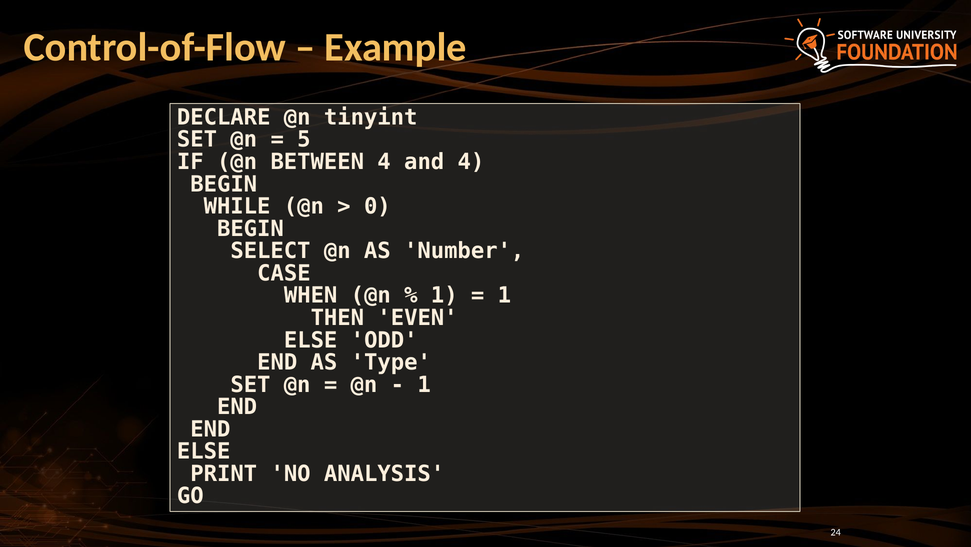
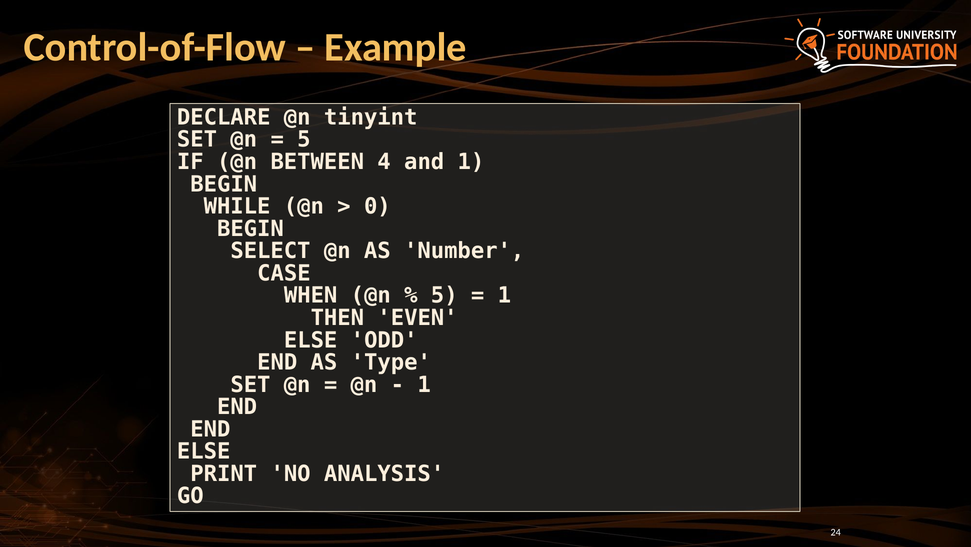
and 4: 4 -> 1
1 at (444, 295): 1 -> 5
